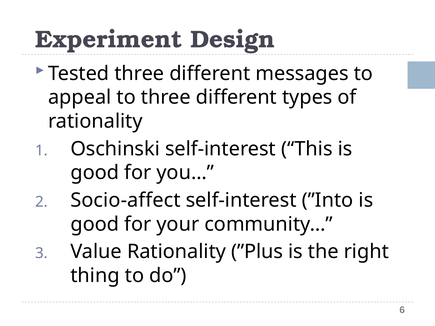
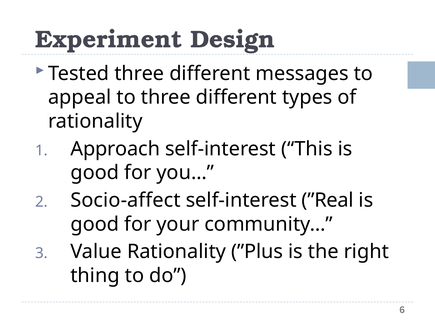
Oschinski: Oschinski -> Approach
”Into: ”Into -> ”Real
